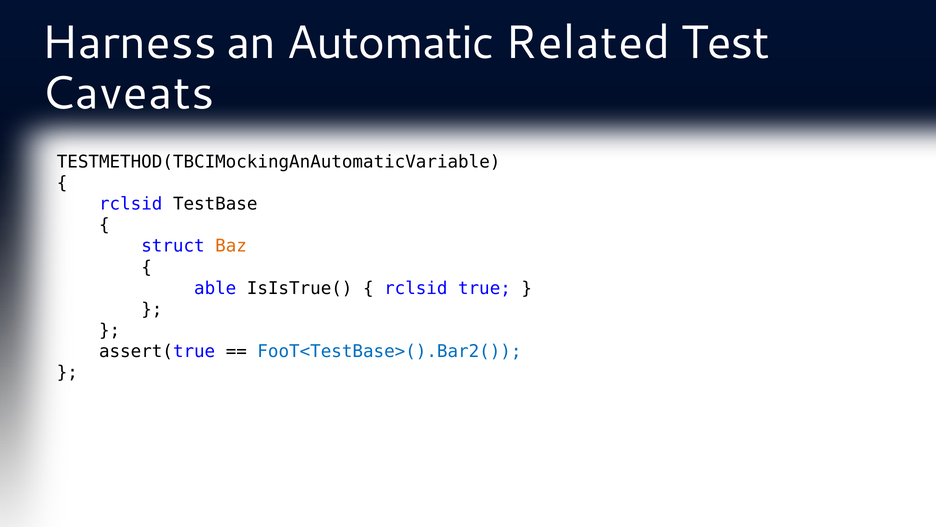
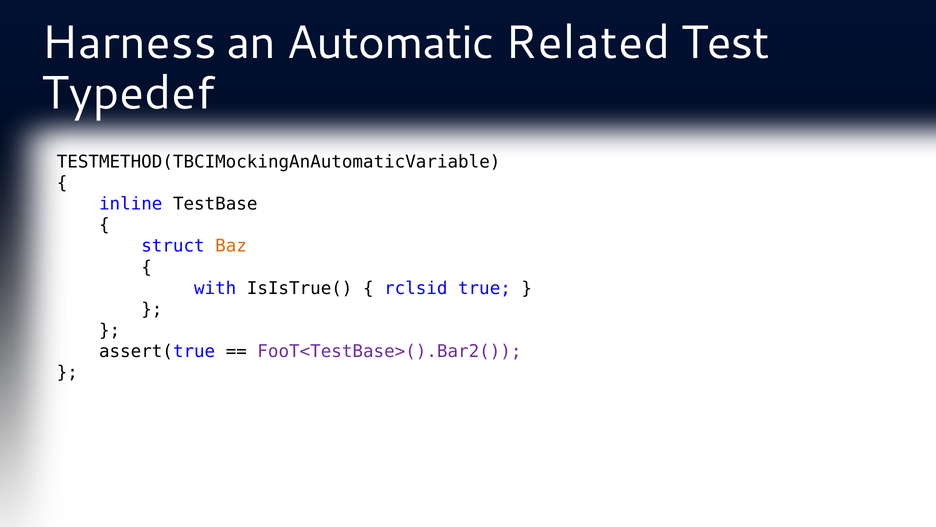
Caveats: Caveats -> Typedef
rclsid at (131, 204): rclsid -> inline
able: able -> with
FooT<TestBase>().Bar2( colour: blue -> purple
